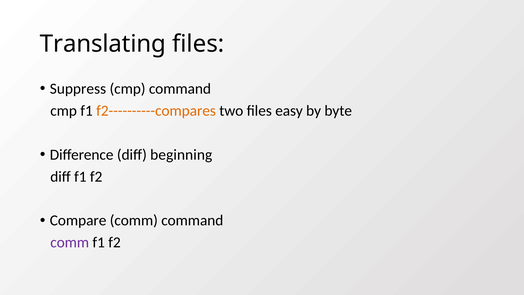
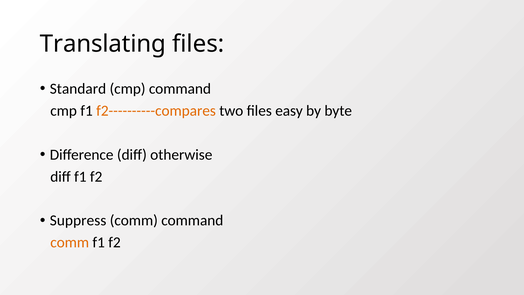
Suppress: Suppress -> Standard
beginning: beginning -> otherwise
Compare: Compare -> Suppress
comm at (70, 242) colour: purple -> orange
